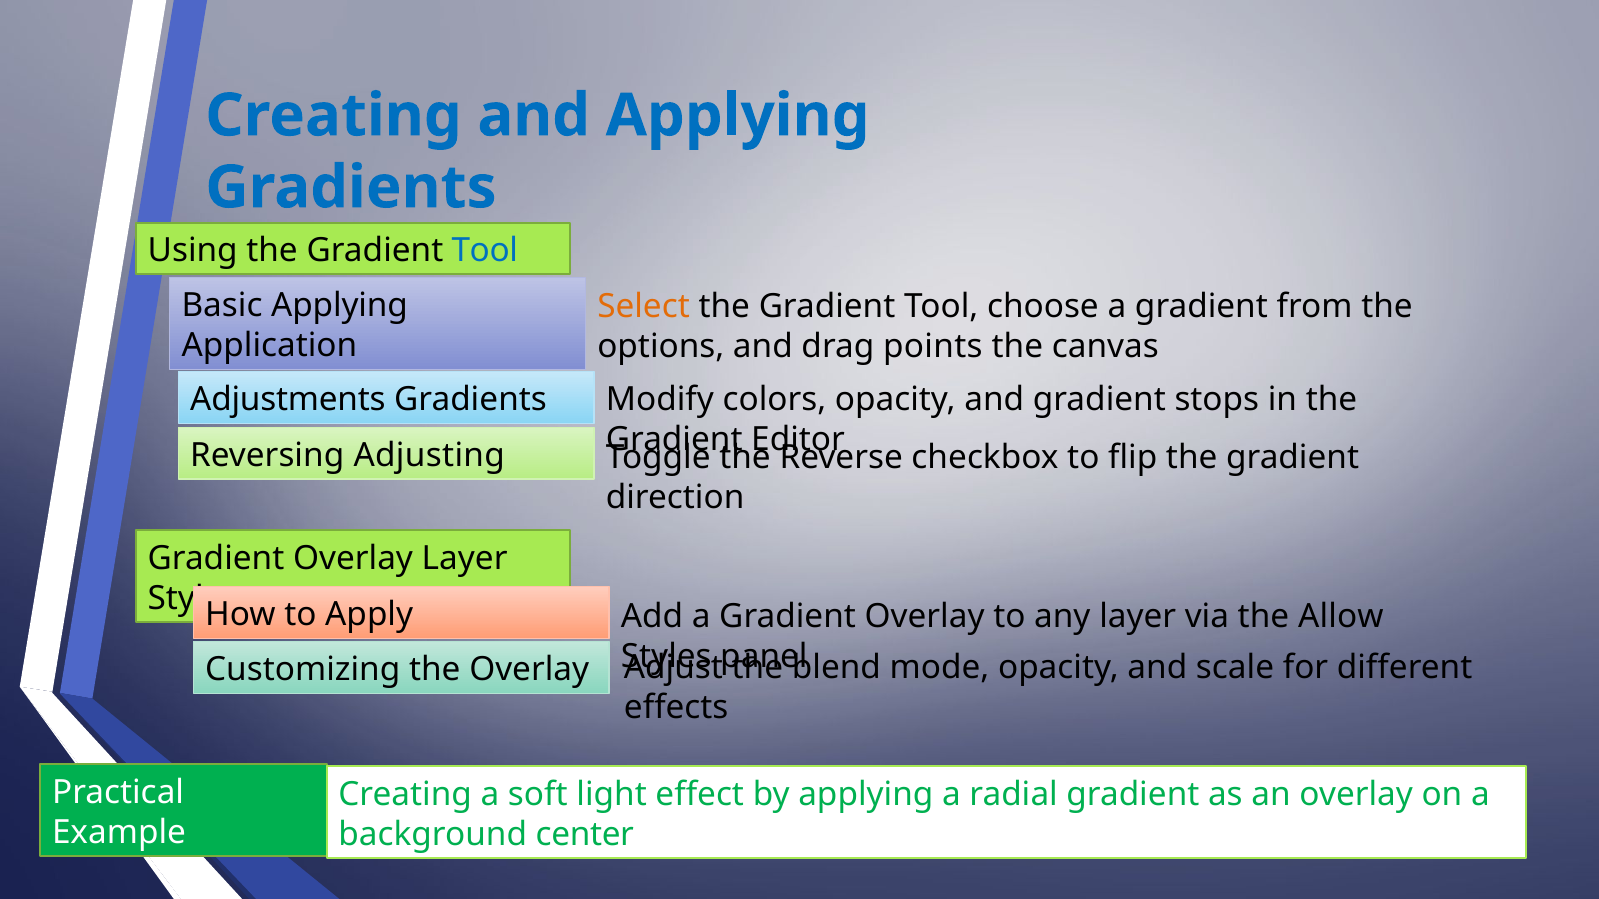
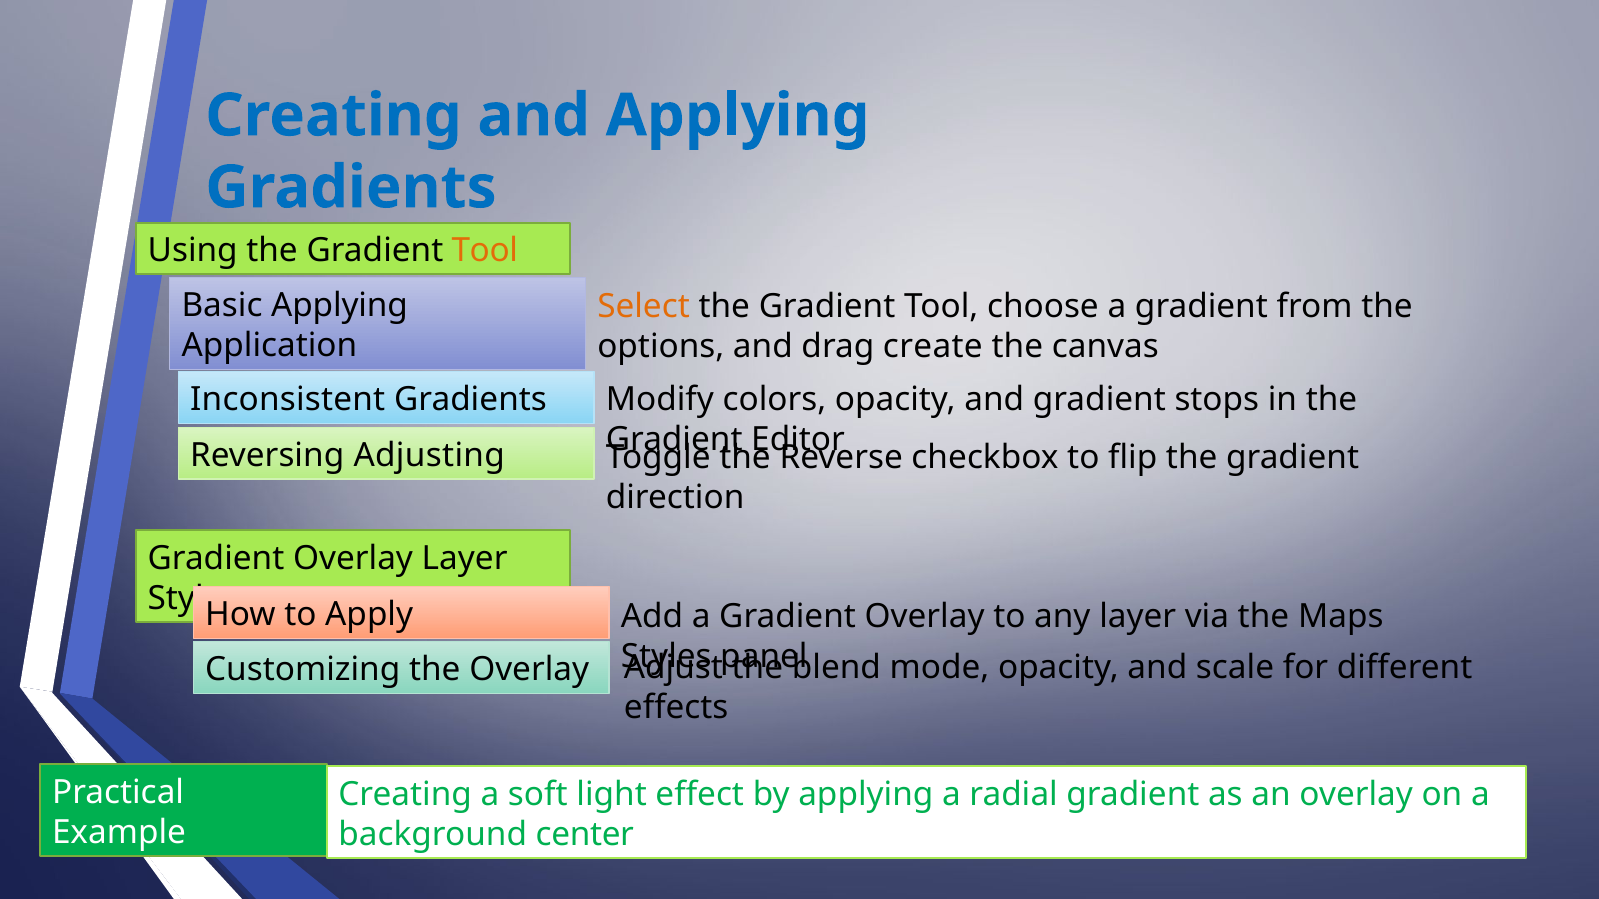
Tool at (485, 251) colour: blue -> orange
points: points -> create
Adjustments: Adjustments -> Inconsistent
Allow: Allow -> Maps
